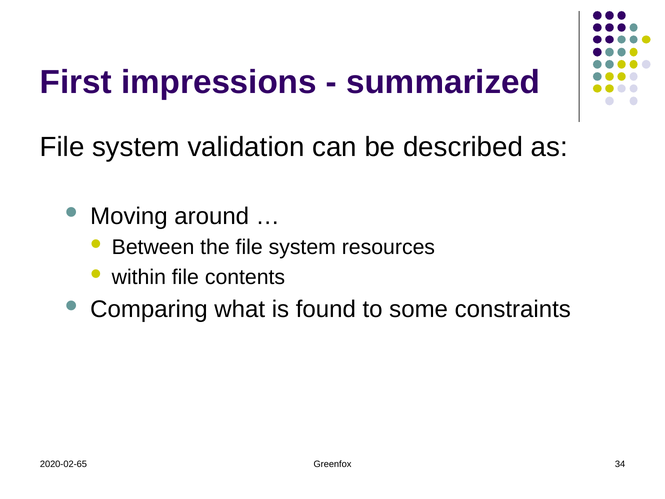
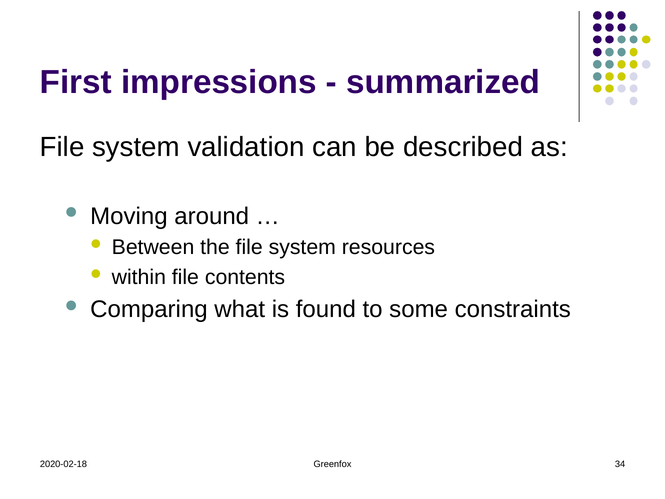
2020-02-65: 2020-02-65 -> 2020-02-18
